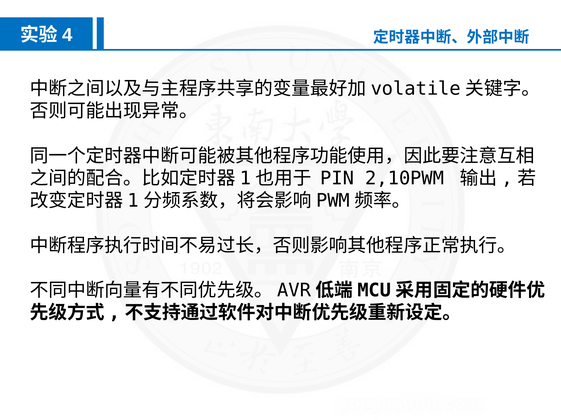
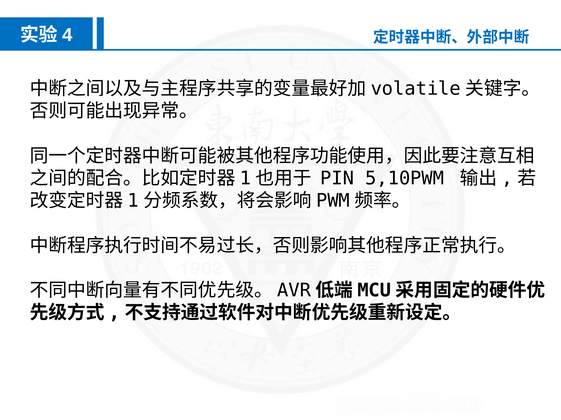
2,10PWM: 2,10PWM -> 5,10PWM
